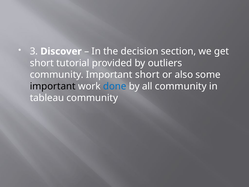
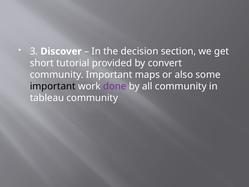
outliers: outliers -> convert
Important short: short -> maps
done colour: blue -> purple
